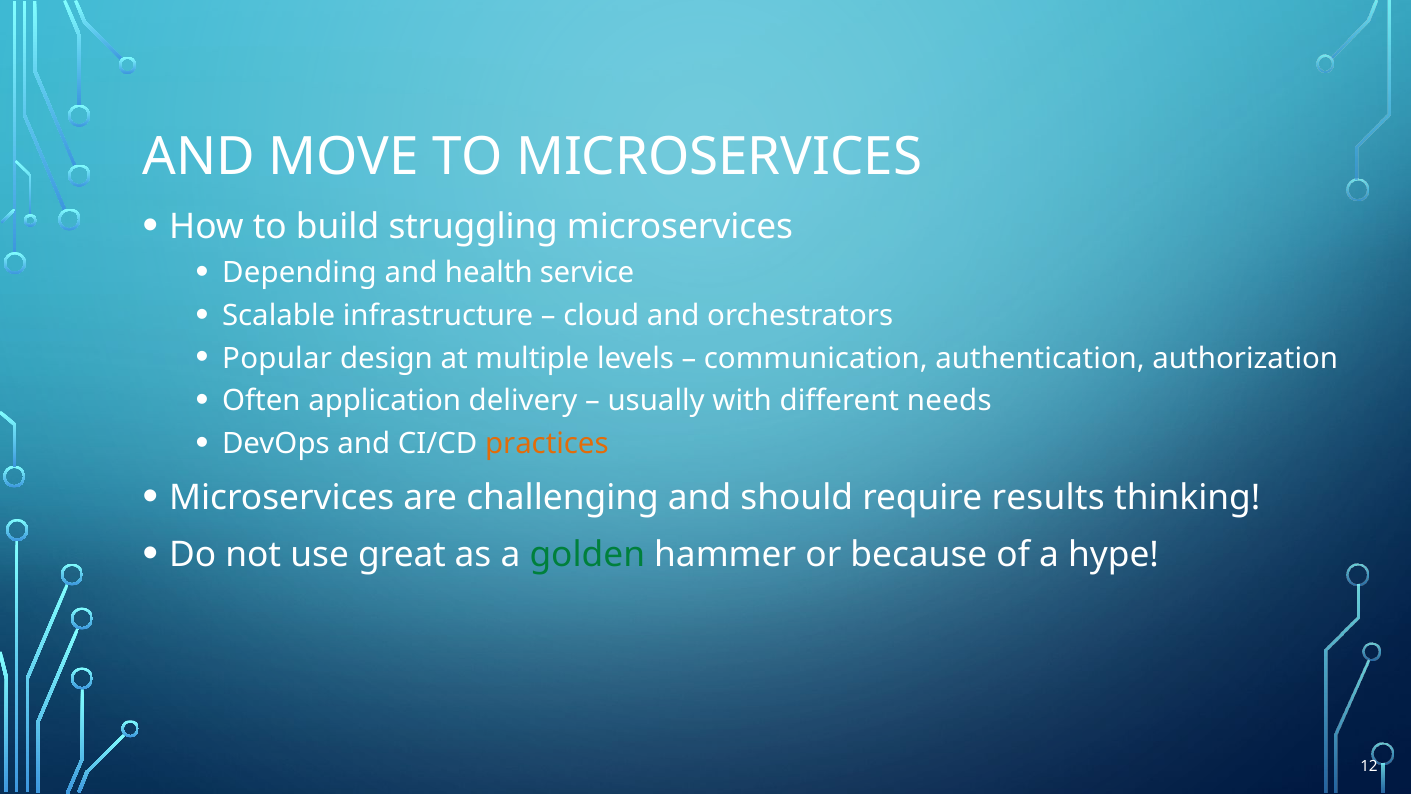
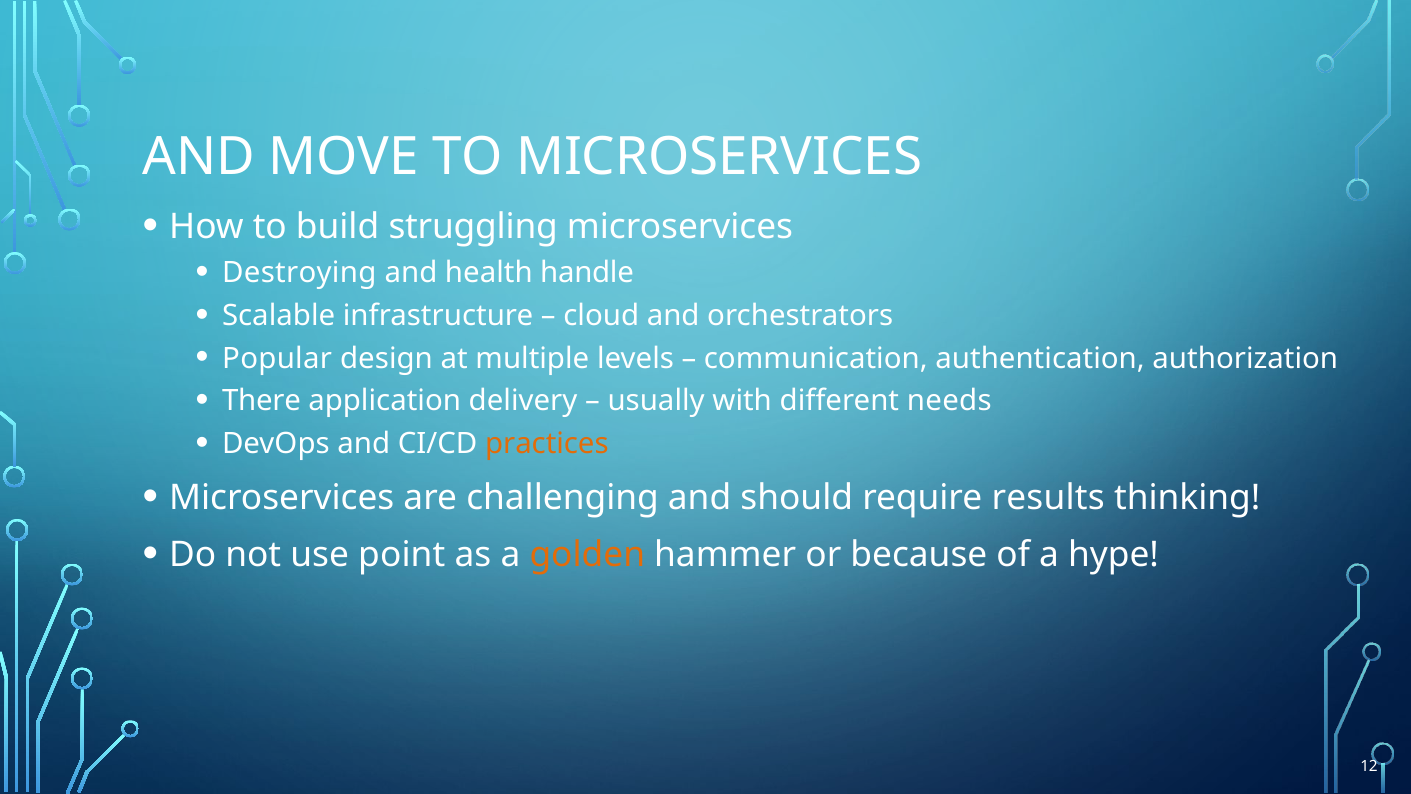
Depending: Depending -> Destroying
service: service -> handle
Often: Often -> There
great: great -> point
golden colour: green -> orange
